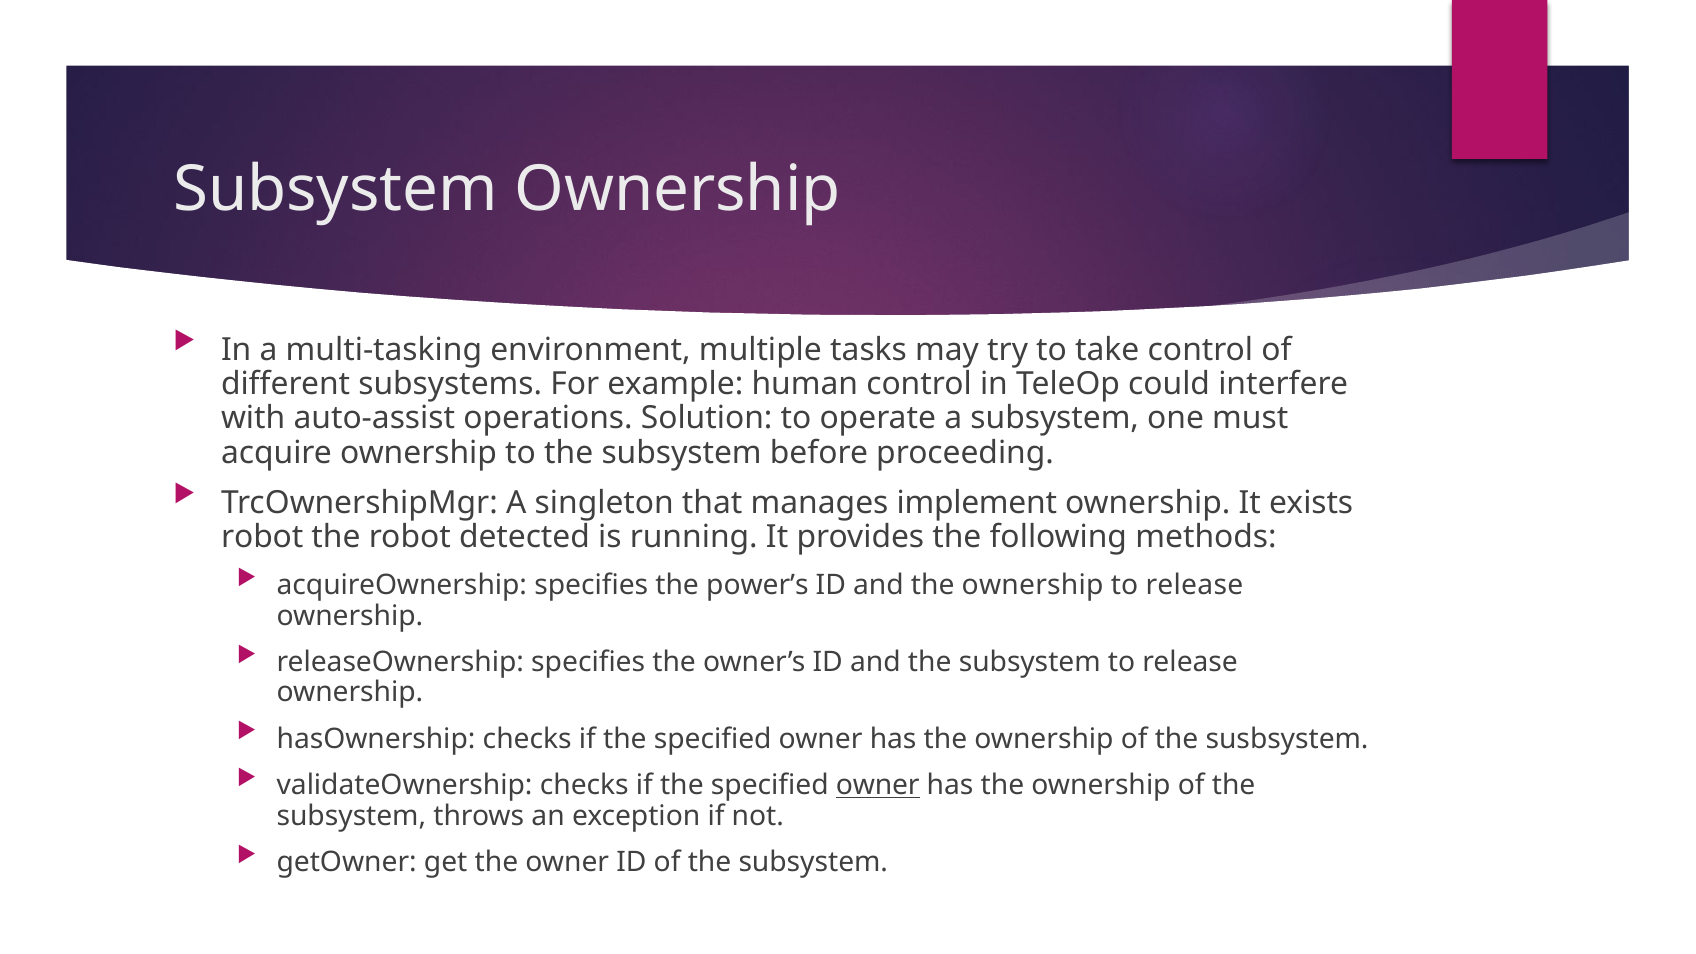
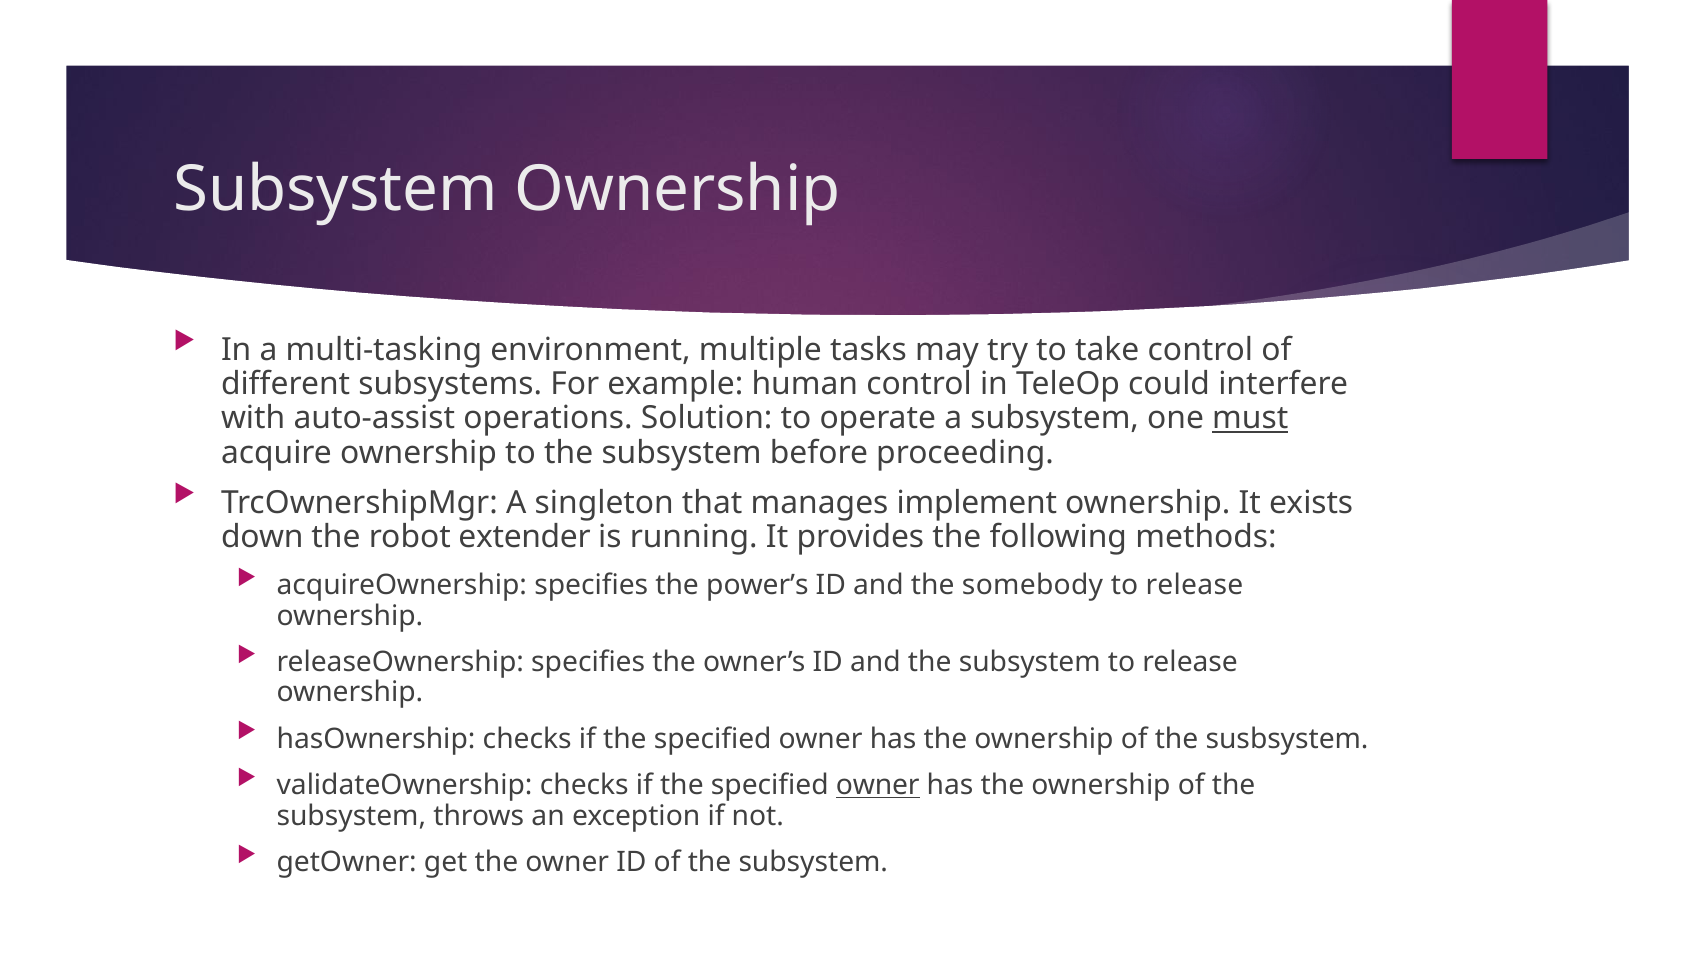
must underline: none -> present
robot at (262, 537): robot -> down
detected: detected -> extender
and the ownership: ownership -> somebody
